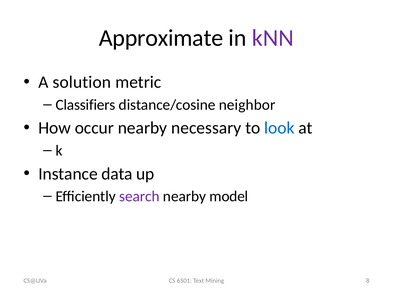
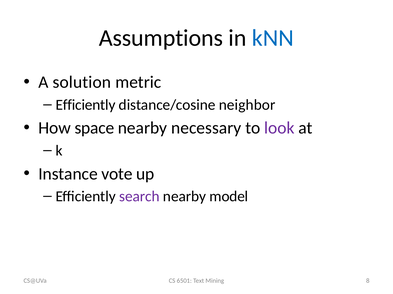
Approximate: Approximate -> Assumptions
kNN colour: purple -> blue
Classifiers at (85, 105): Classifiers -> Efficiently
occur: occur -> space
look colour: blue -> purple
data: data -> vote
